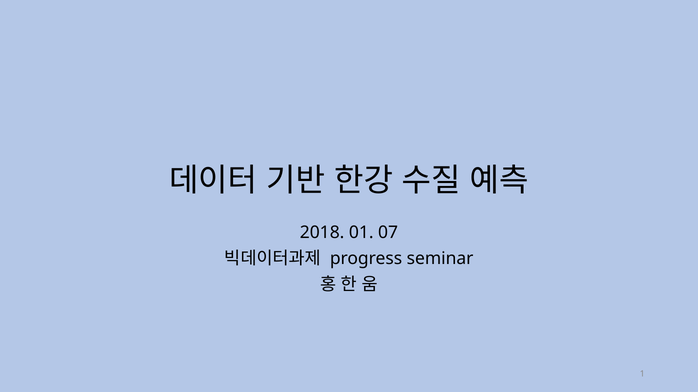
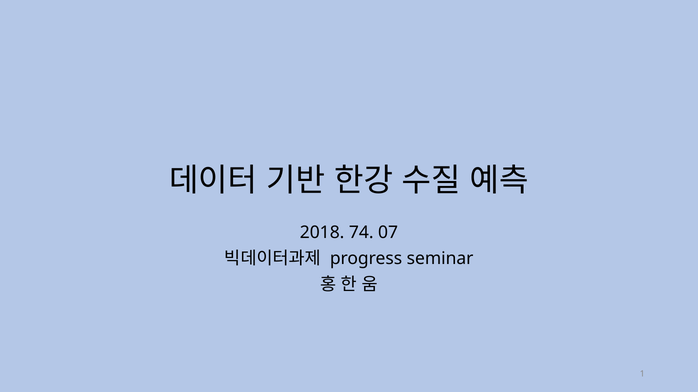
01: 01 -> 74
